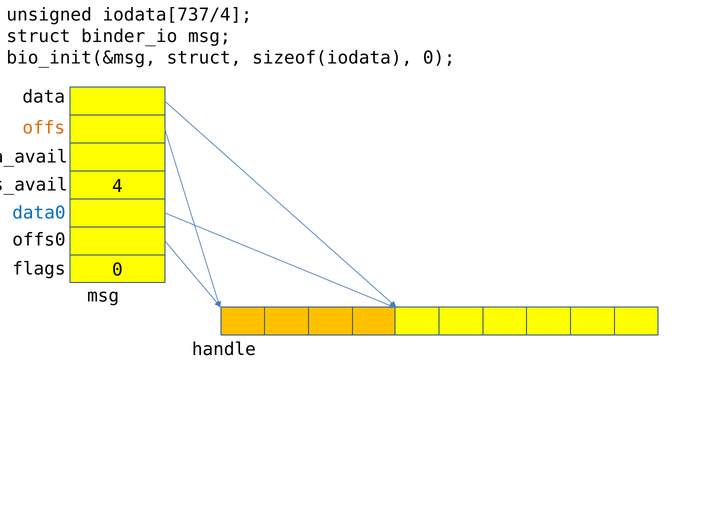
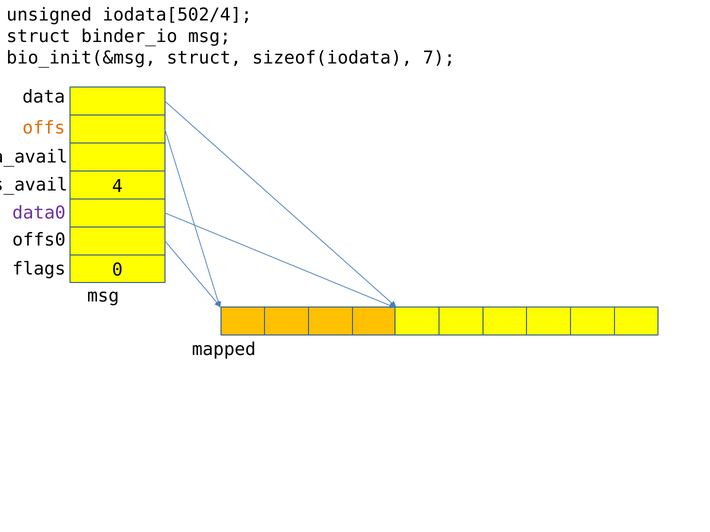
iodata[737/4: iodata[737/4 -> iodata[502/4
sizeof(iodata 0: 0 -> 7
data0 colour: blue -> purple
handle: handle -> mapped
